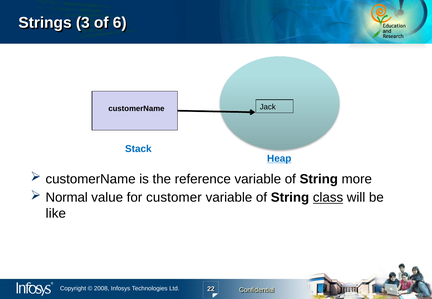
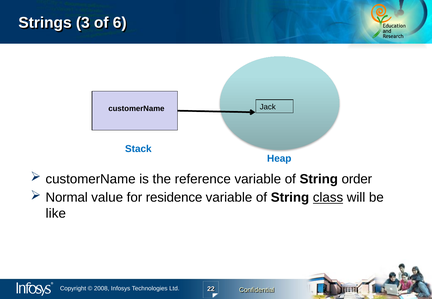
Heap underline: present -> none
more: more -> order
customer: customer -> residence
